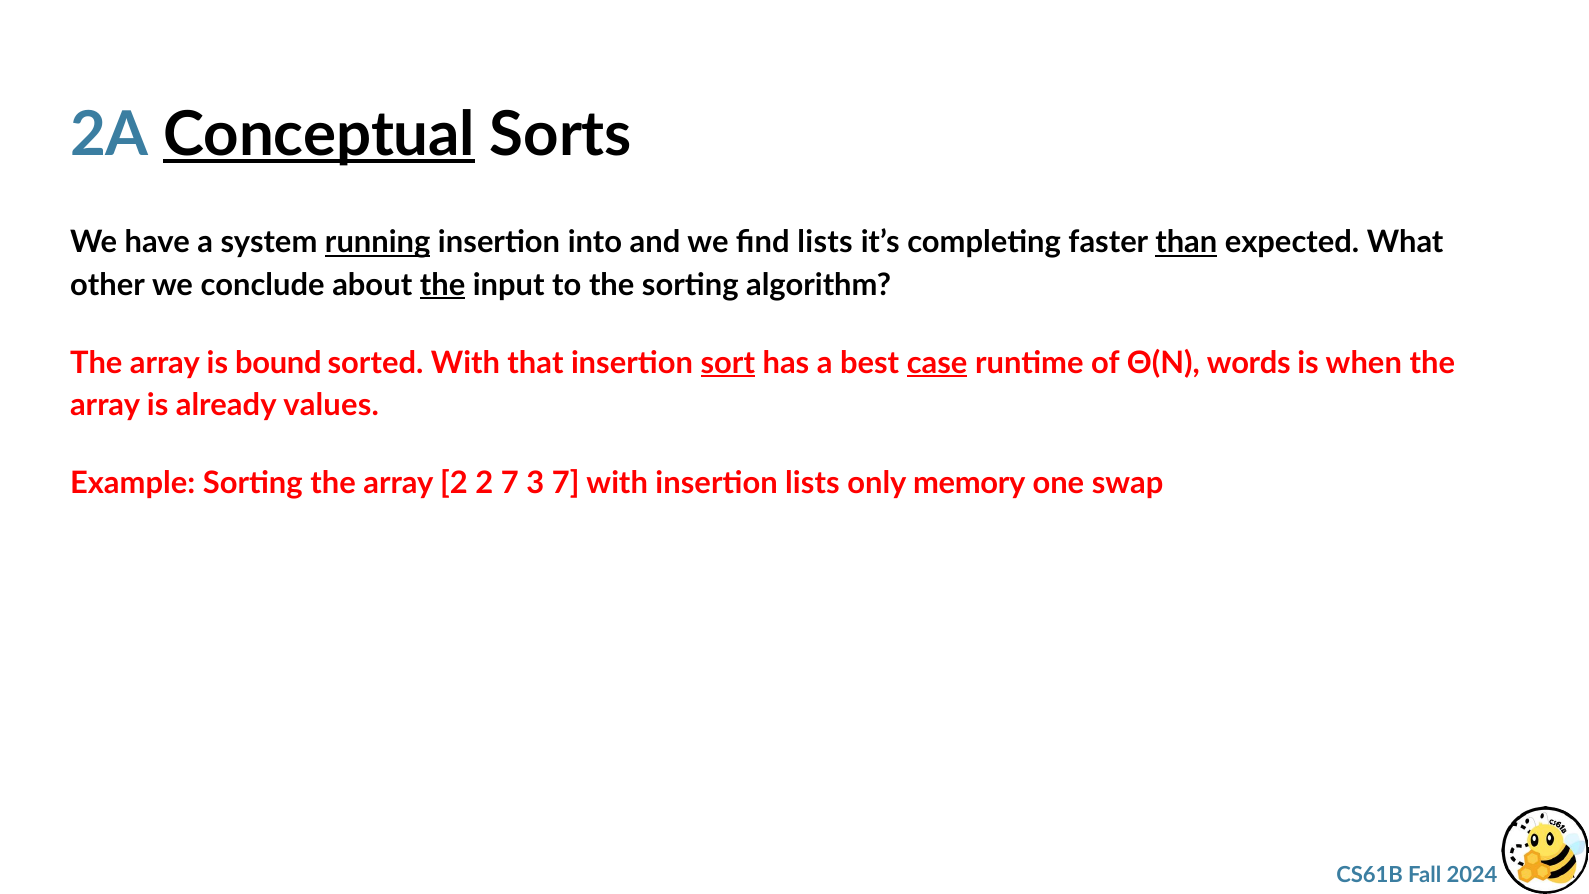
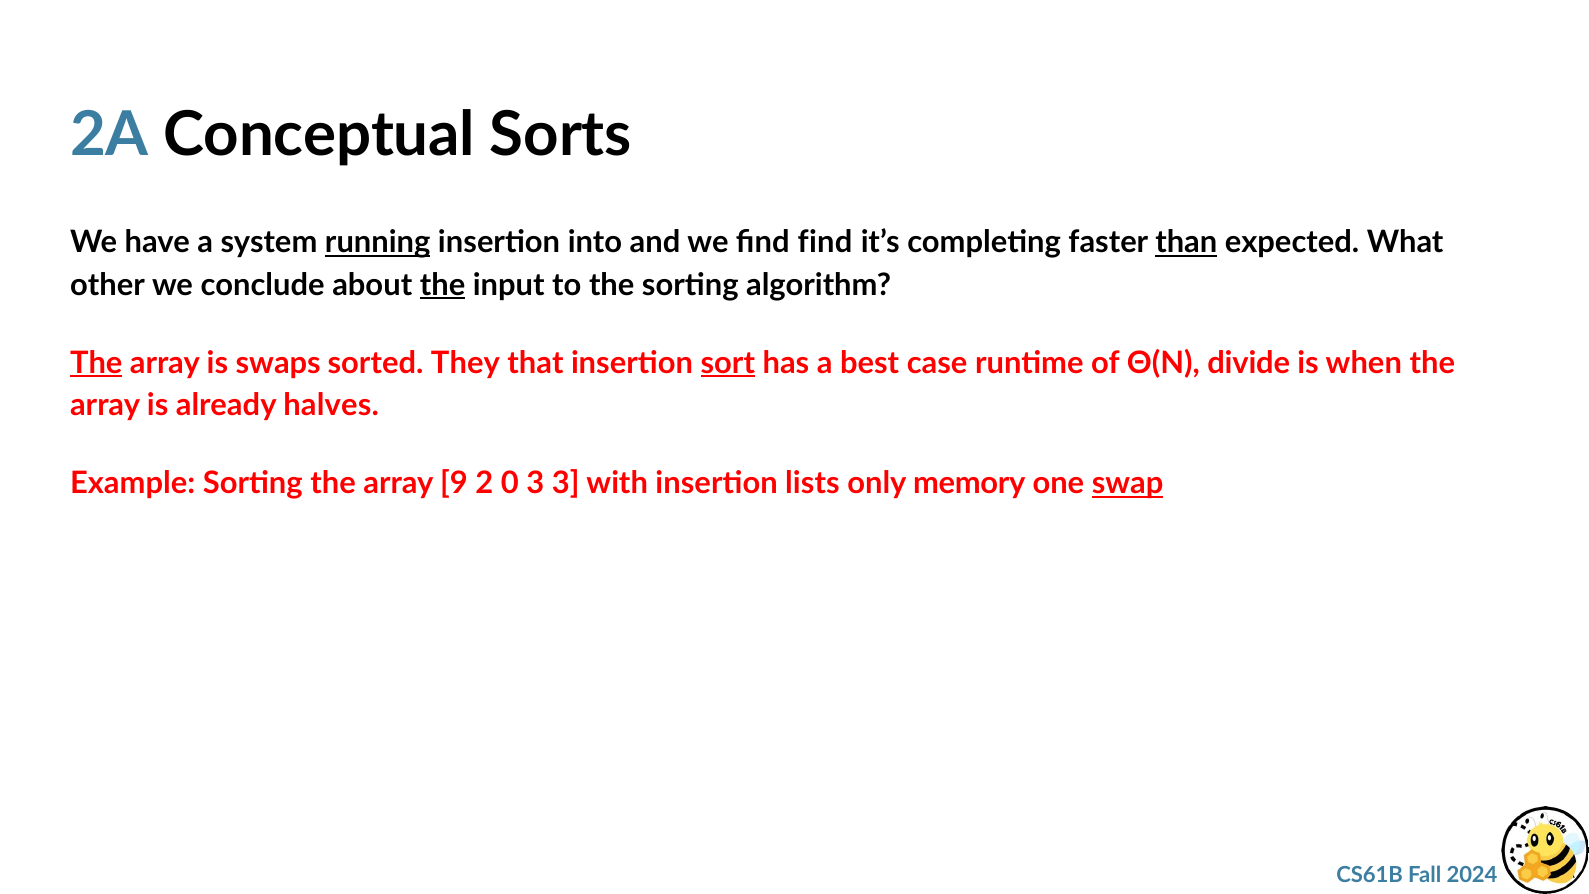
Conceptual underline: present -> none
find lists: lists -> find
The at (96, 363) underline: none -> present
bound: bound -> swaps
sorted With: With -> They
case underline: present -> none
words: words -> divide
values: values -> halves
array 2: 2 -> 9
2 7: 7 -> 0
3 7: 7 -> 3
swap underline: none -> present
